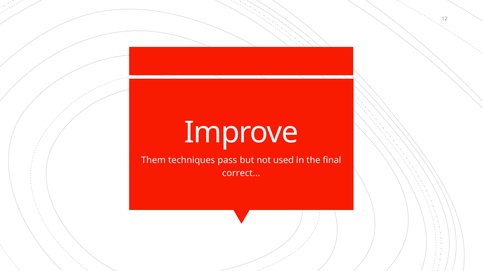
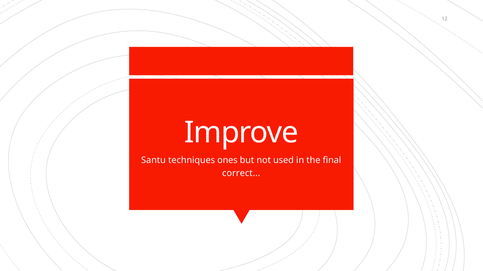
Them: Them -> Santu
pass: pass -> ones
